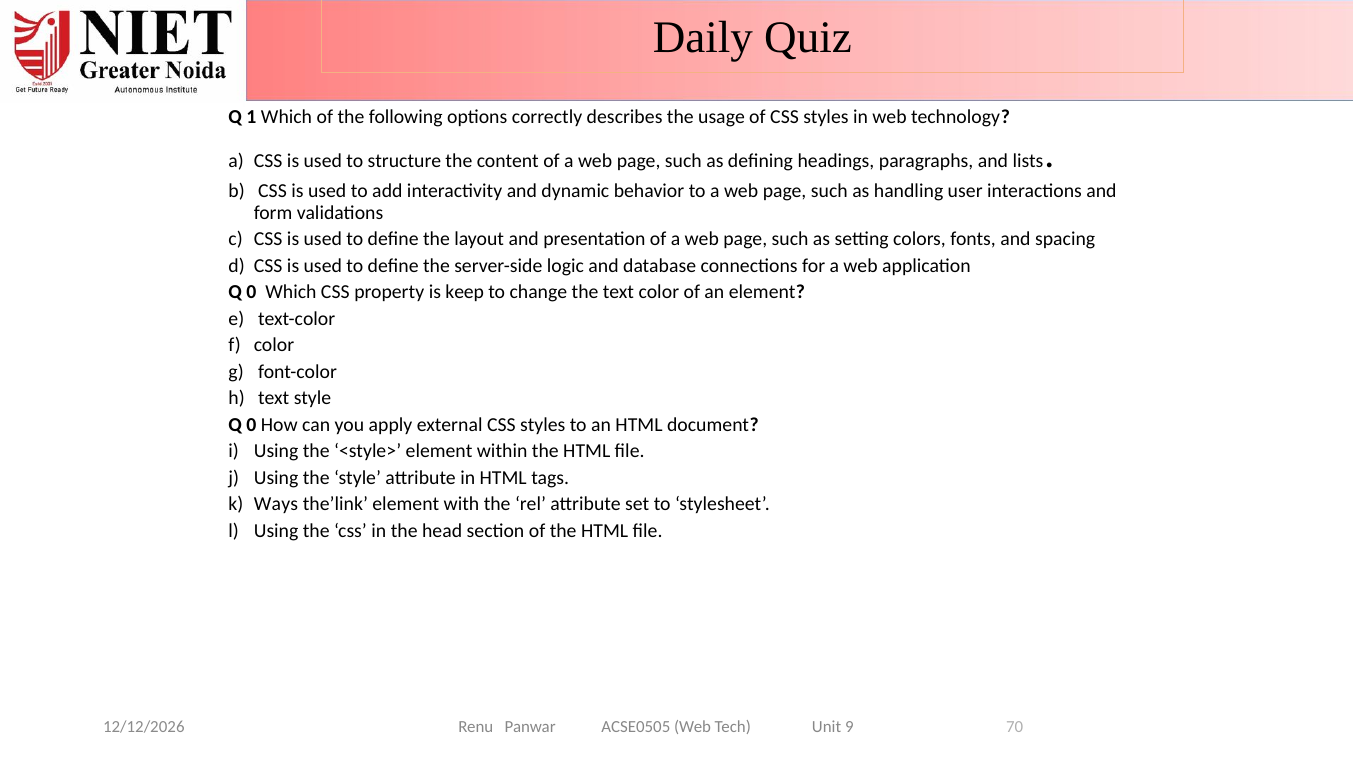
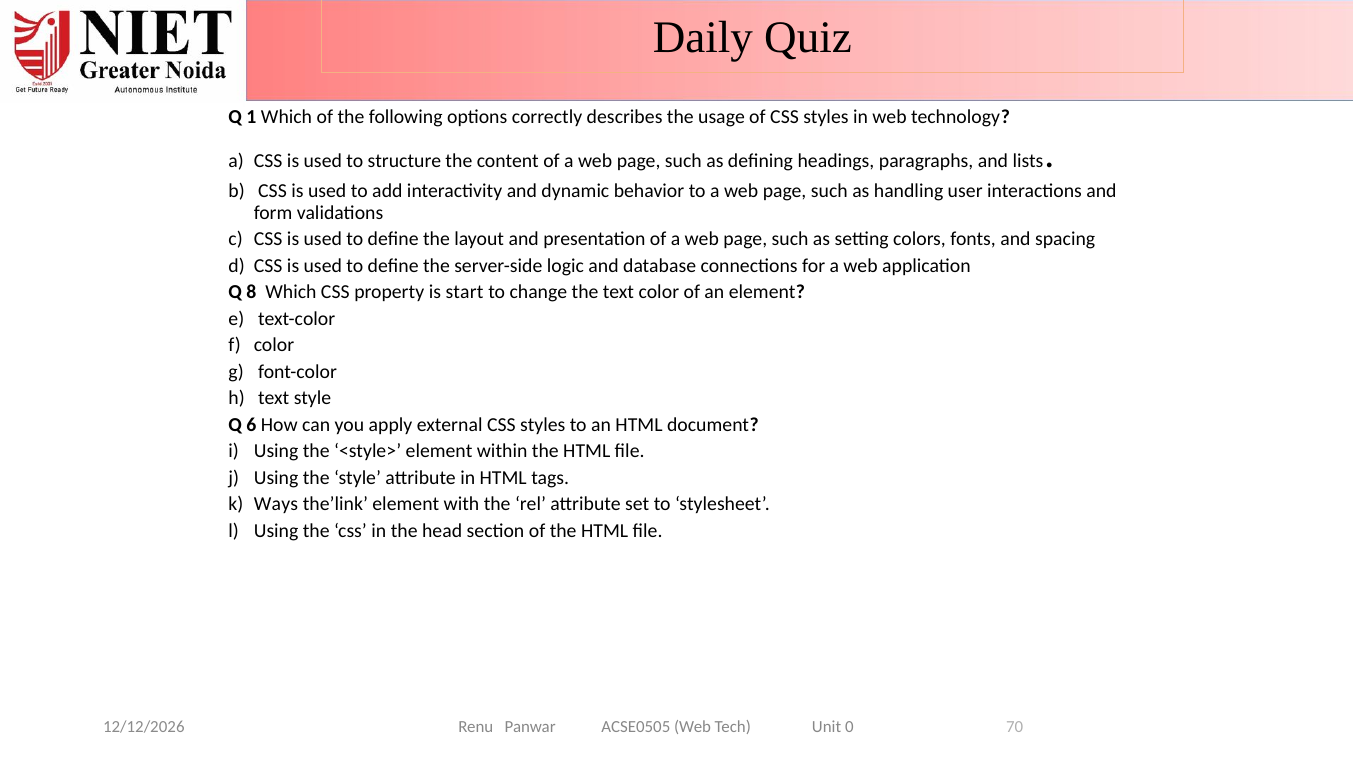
0 at (251, 292): 0 -> 8
keep: keep -> start
0 at (251, 425): 0 -> 6
9: 9 -> 0
